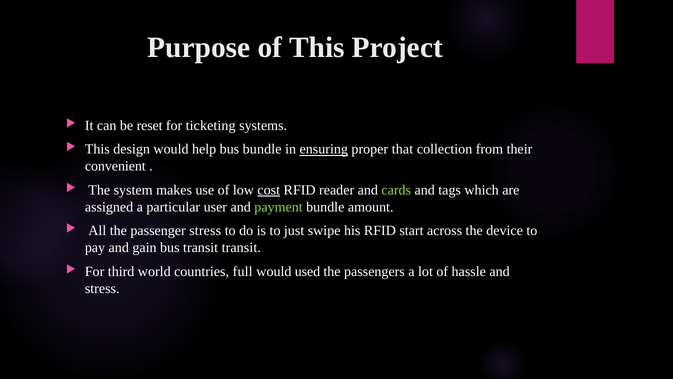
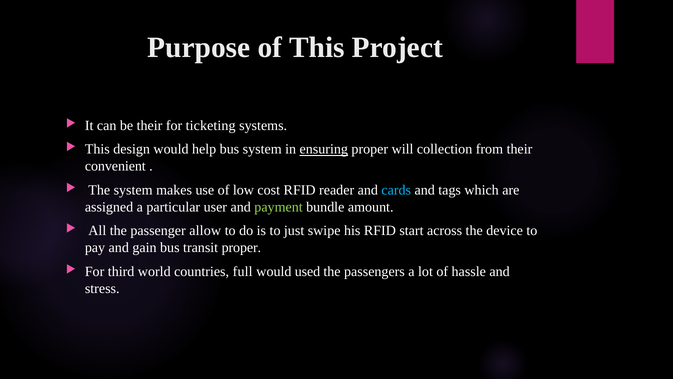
be reset: reset -> their
bus bundle: bundle -> system
that: that -> will
cost underline: present -> none
cards colour: light green -> light blue
passenger stress: stress -> allow
transit transit: transit -> proper
